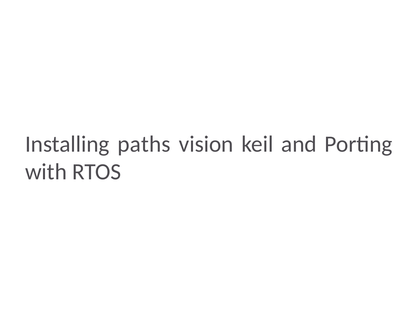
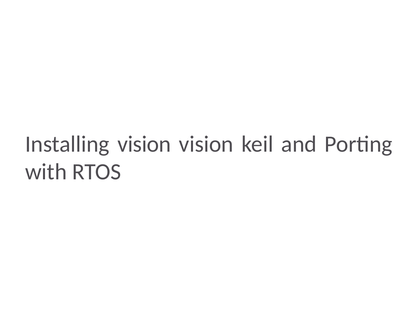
Installing paths: paths -> vision
